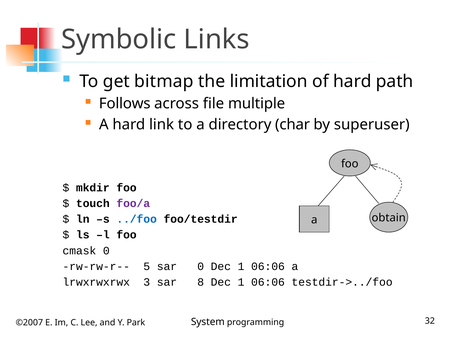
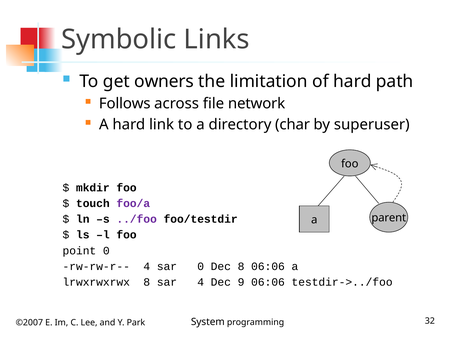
bitmap: bitmap -> owners
multiple: multiple -> network
../foo colour: blue -> purple
obtain: obtain -> parent
cmask: cmask -> point
rw-rw-r-- 5: 5 -> 4
0 Dec 1: 1 -> 8
lrwxrwxrwx 3: 3 -> 8
sar 8: 8 -> 4
1 at (241, 282): 1 -> 9
